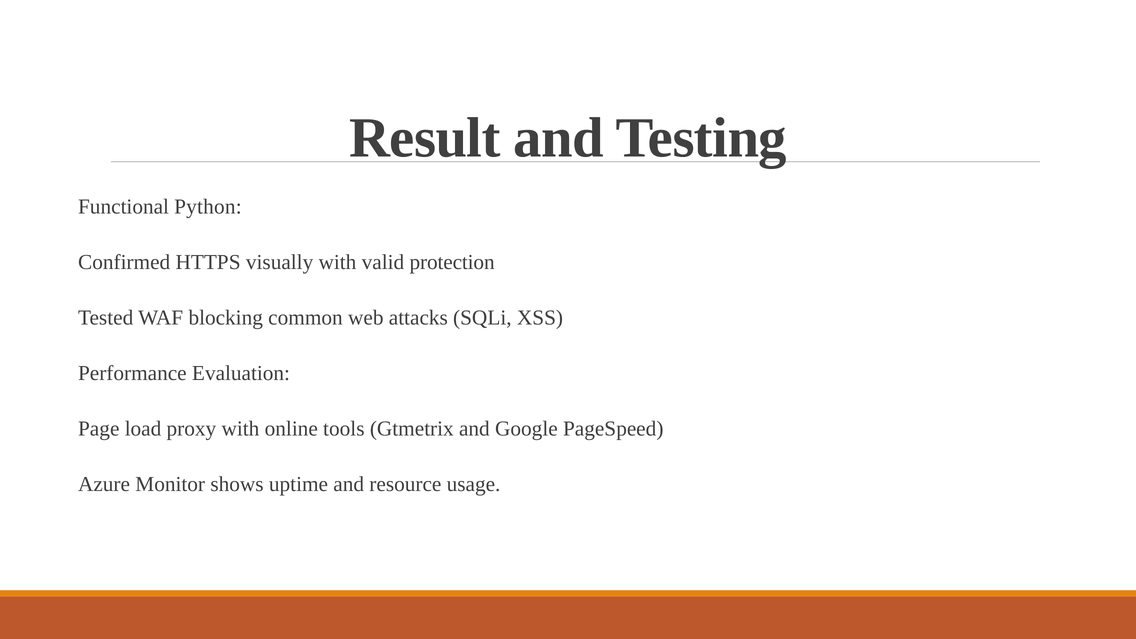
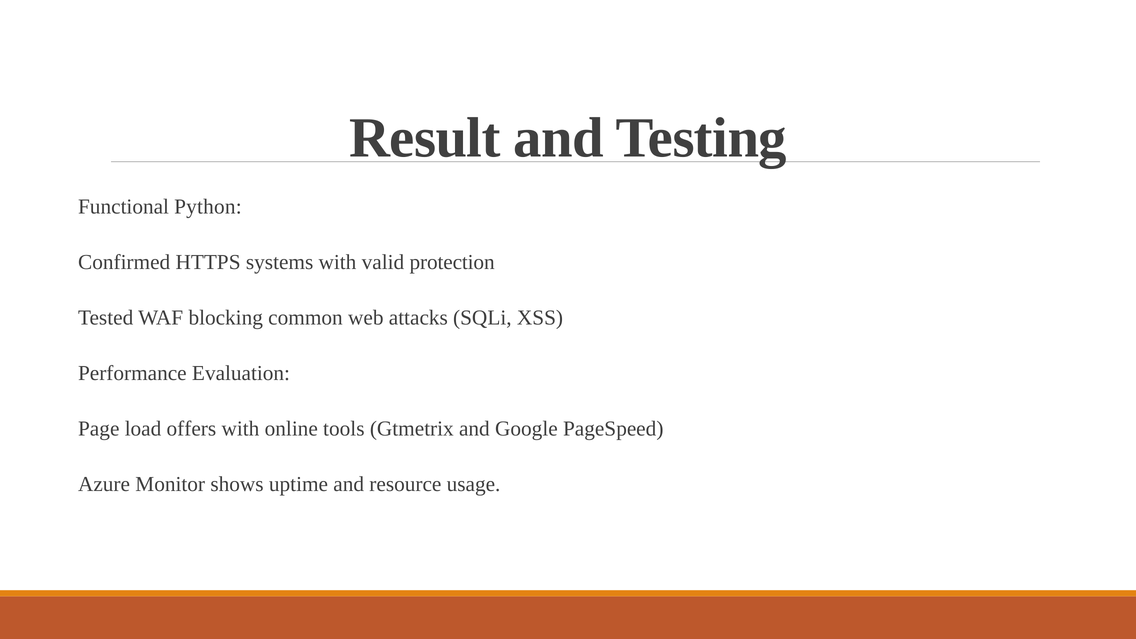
visually: visually -> systems
proxy: proxy -> offers
